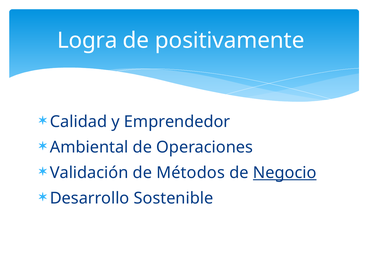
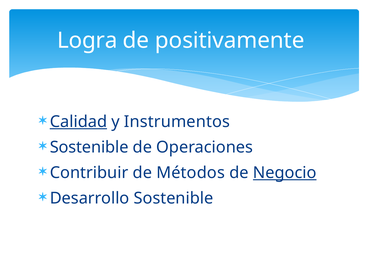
Calidad underline: none -> present
Emprendedor: Emprendedor -> Instrumentos
Ambiental at (89, 147): Ambiental -> Sostenible
Validación: Validación -> Contribuir
